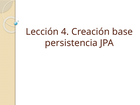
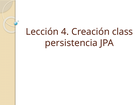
base: base -> class
